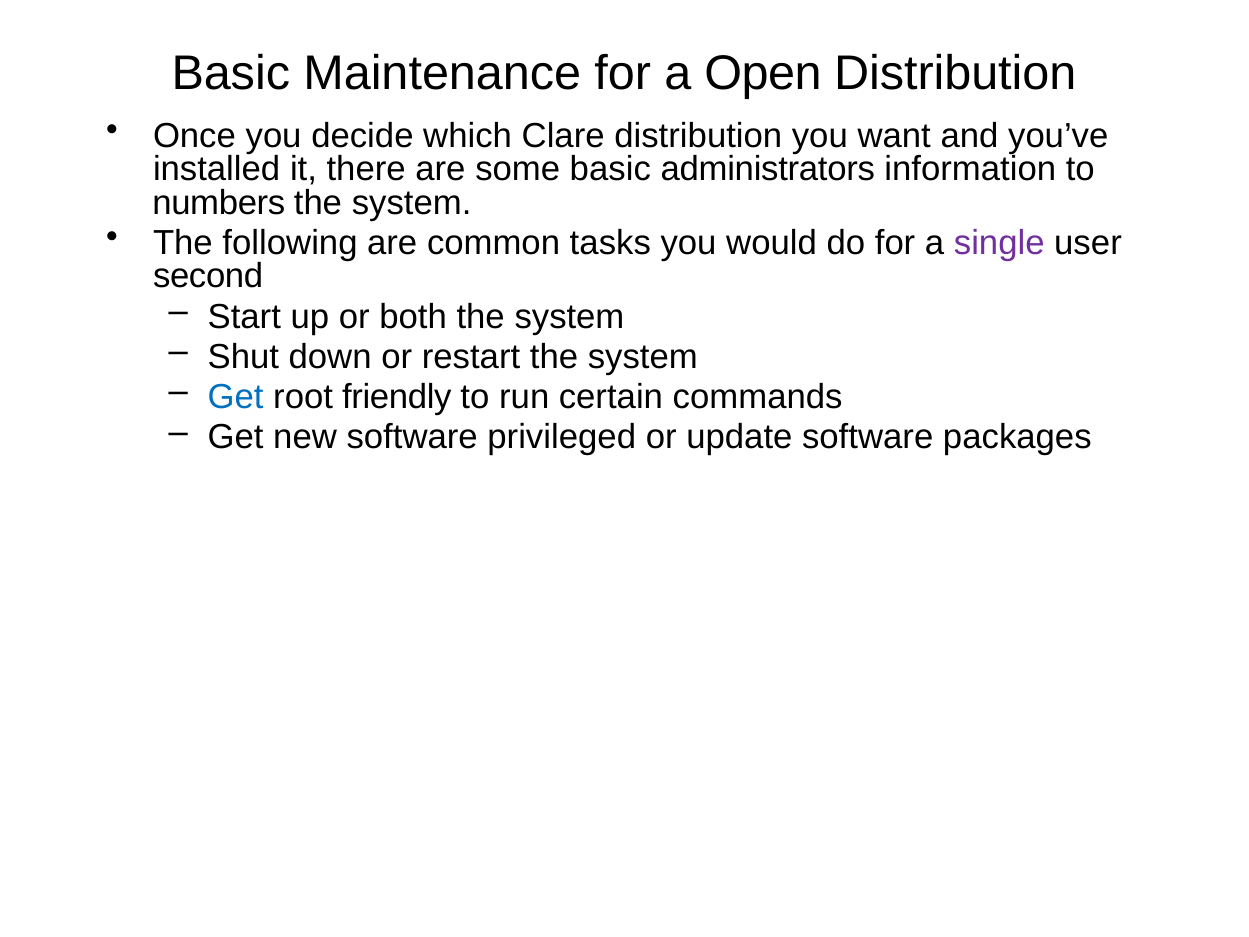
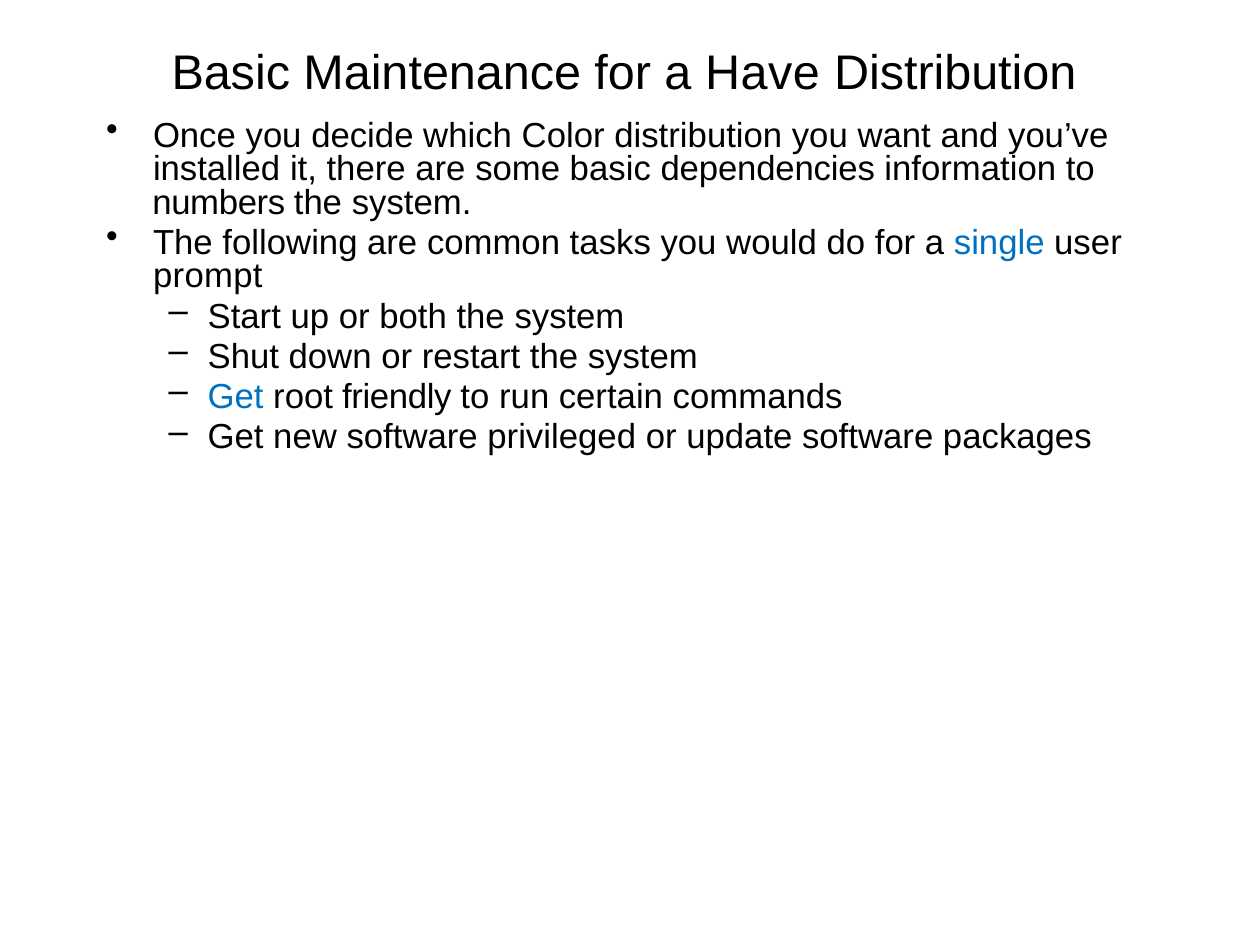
Open: Open -> Have
Clare: Clare -> Color
administrators: administrators -> dependencies
single colour: purple -> blue
second: second -> prompt
